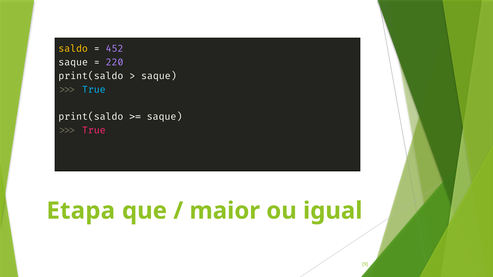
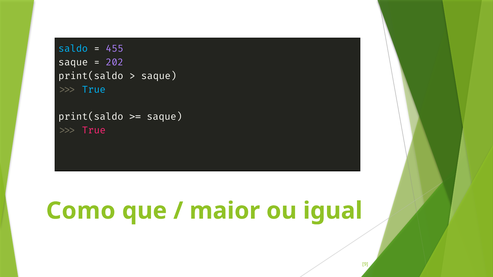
saldo colour: yellow -> light blue
452: 452 -> 455
220: 220 -> 202
Etapa: Etapa -> Como
